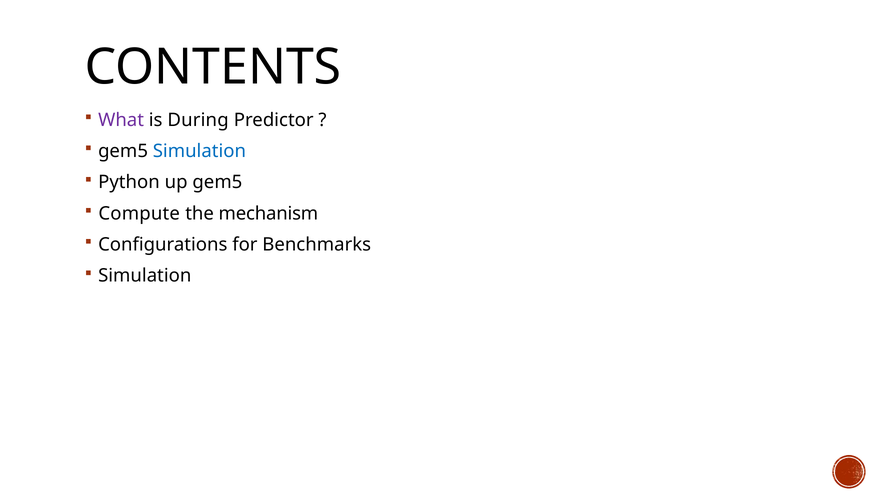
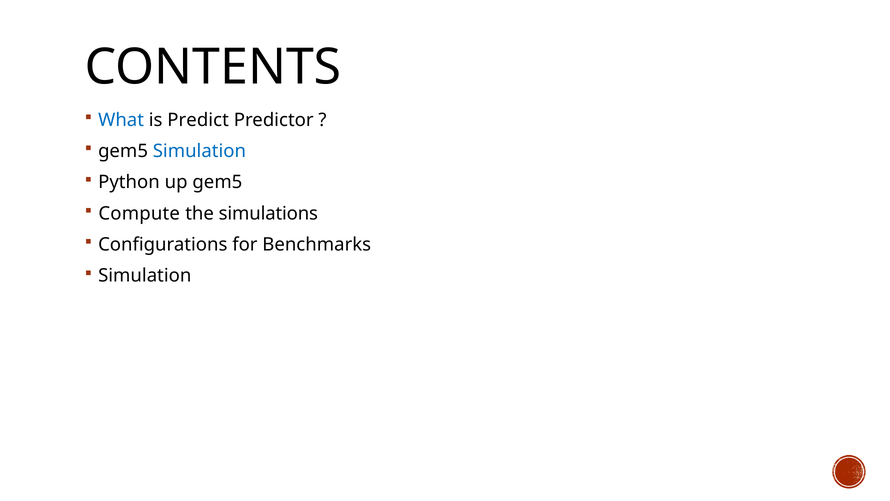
What colour: purple -> blue
During: During -> Predict
mechanism: mechanism -> simulations
